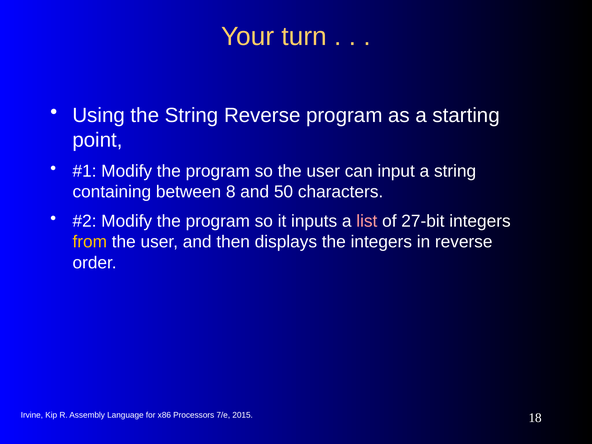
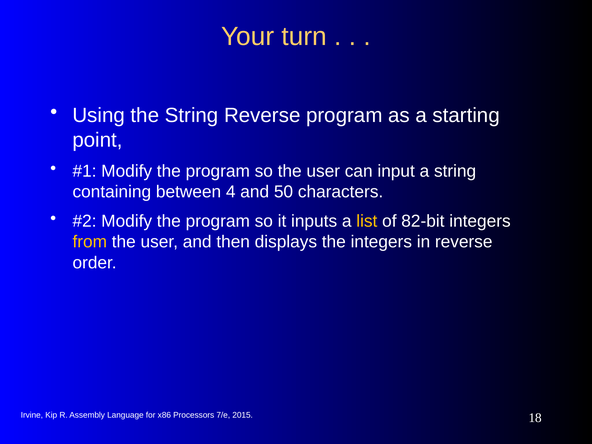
8: 8 -> 4
list colour: pink -> yellow
27-bit: 27-bit -> 82-bit
